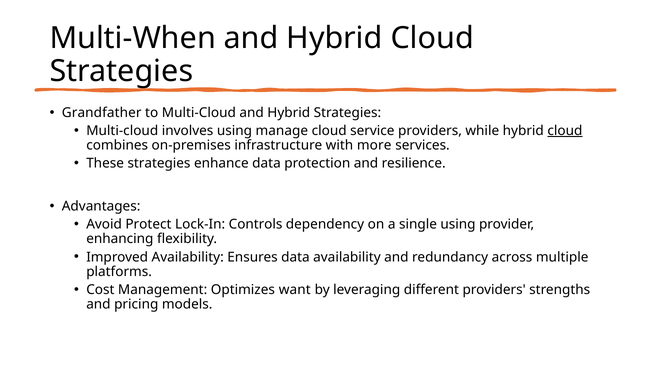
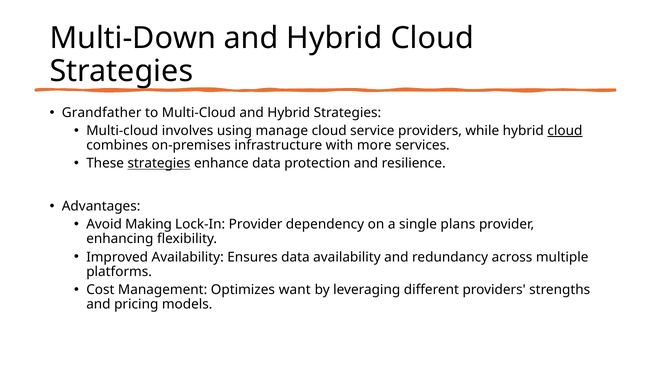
Multi-When: Multi-When -> Multi-Down
strategies at (159, 163) underline: none -> present
Protect: Protect -> Making
Lock-In Controls: Controls -> Provider
single using: using -> plans
